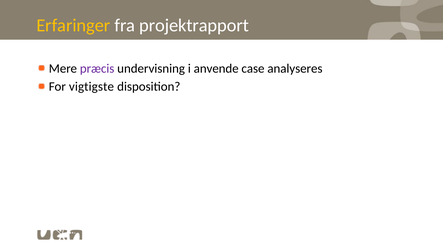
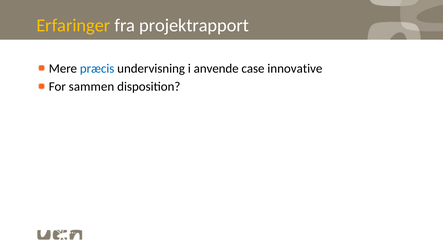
præcis colour: purple -> blue
analyseres: analyseres -> innovative
vigtigste: vigtigste -> sammen
